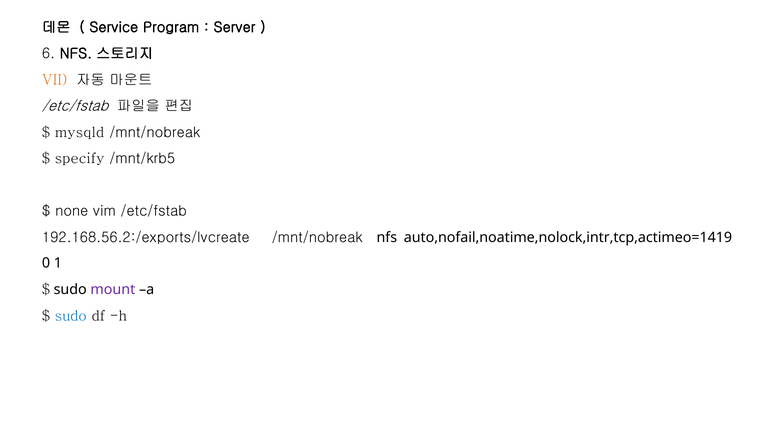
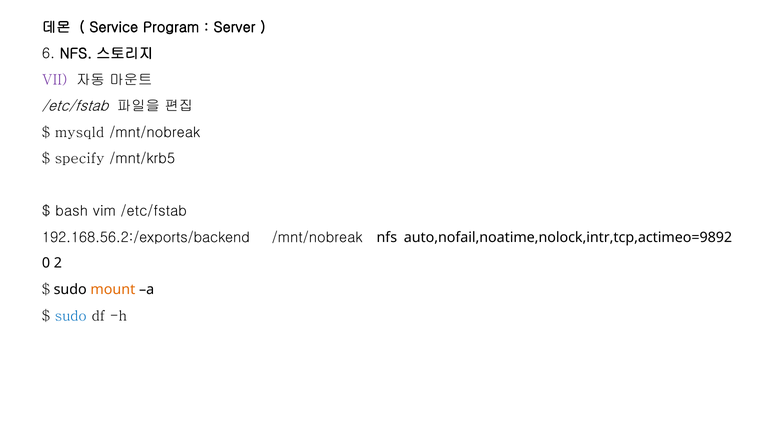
VII colour: orange -> purple
none: none -> bash
192.168.56.2:/exports/lvcreate: 192.168.56.2:/exports/lvcreate -> 192.168.56.2:/exports/backend
auto,nofail,noatime,nolock,intr,tcp,actimeo=1419: auto,nofail,noatime,nolock,intr,tcp,actimeo=1419 -> auto,nofail,noatime,nolock,intr,tcp,actimeo=9892
1: 1 -> 2
mount colour: purple -> orange
